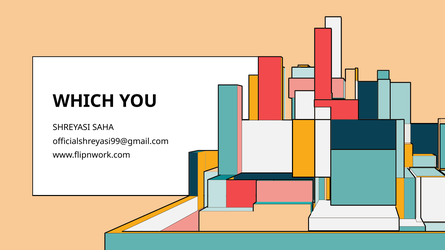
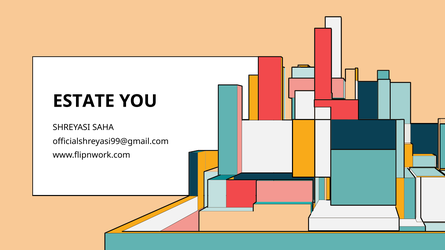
WHICH: WHICH -> ESTATE
